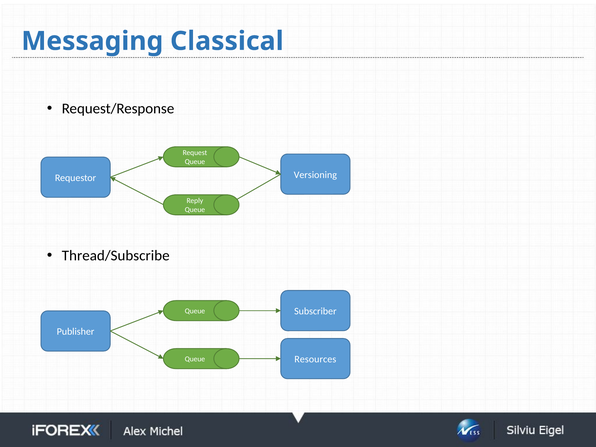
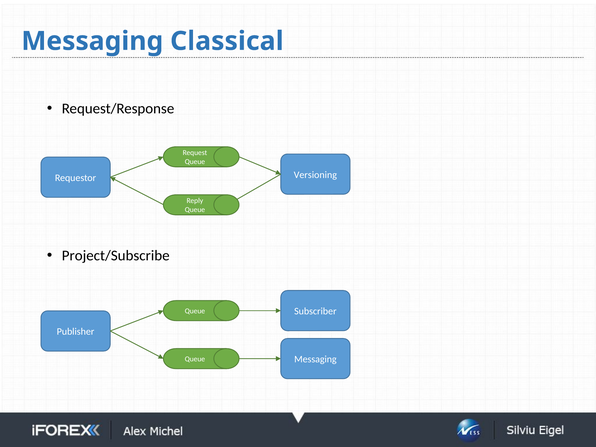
Thread/Subscribe: Thread/Subscribe -> Project/Subscribe
Queue Resources: Resources -> Messaging
